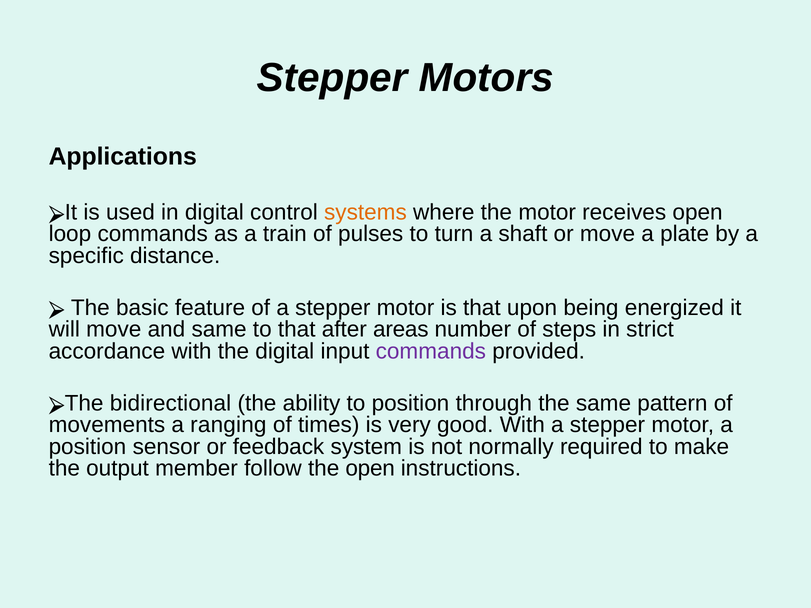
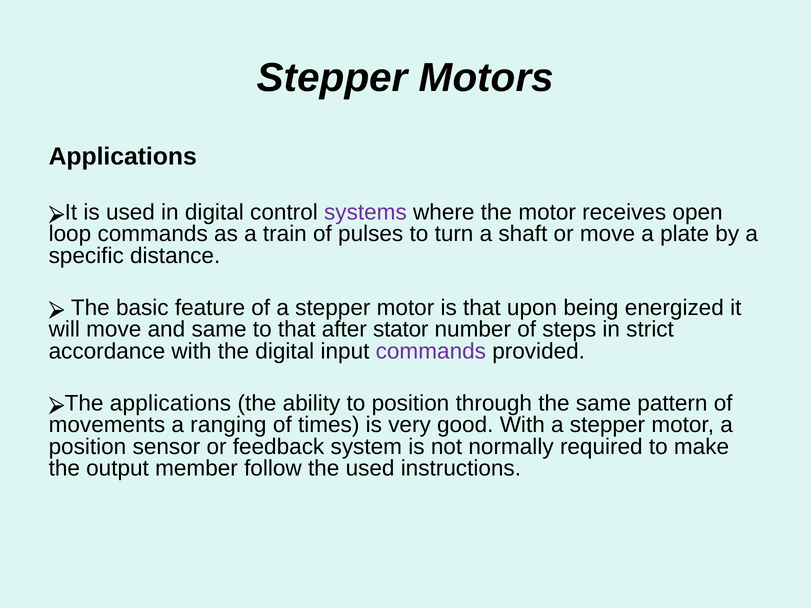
systems colour: orange -> purple
areas: areas -> stator
The bidirectional: bidirectional -> applications
the open: open -> used
